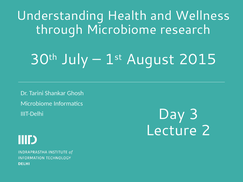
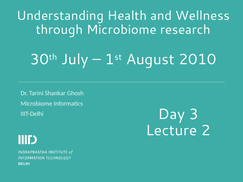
2015: 2015 -> 2010
